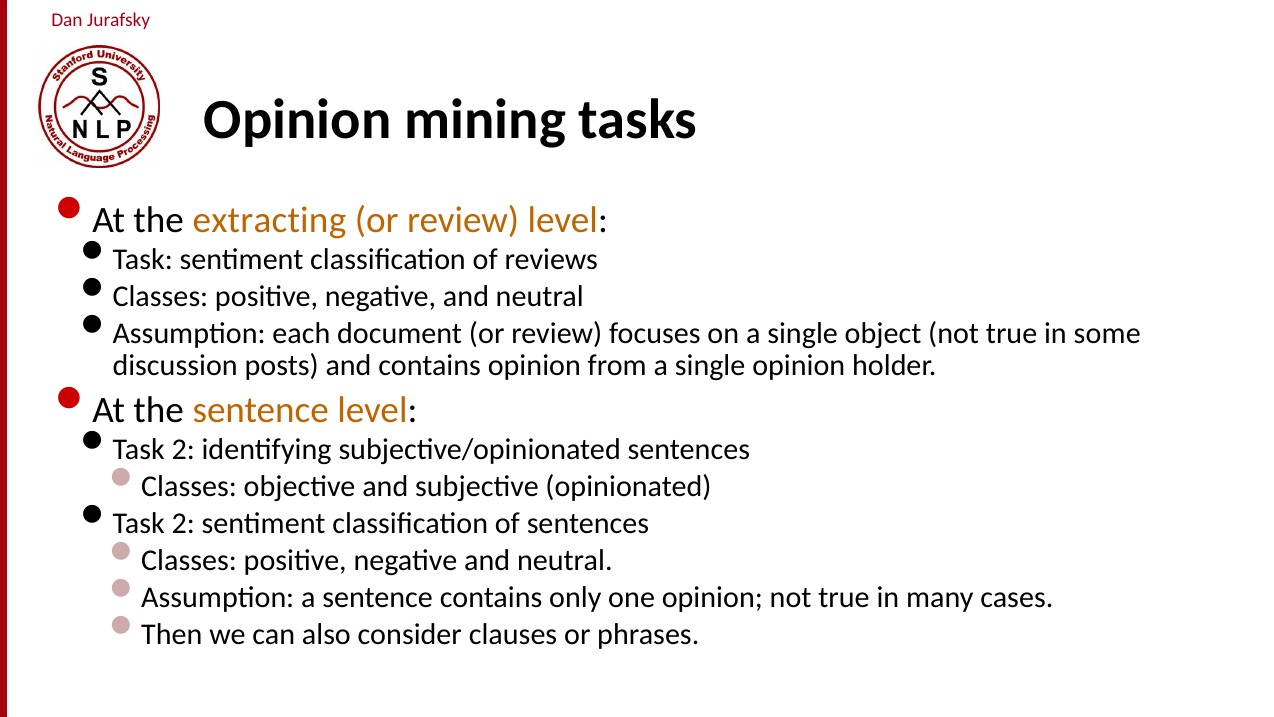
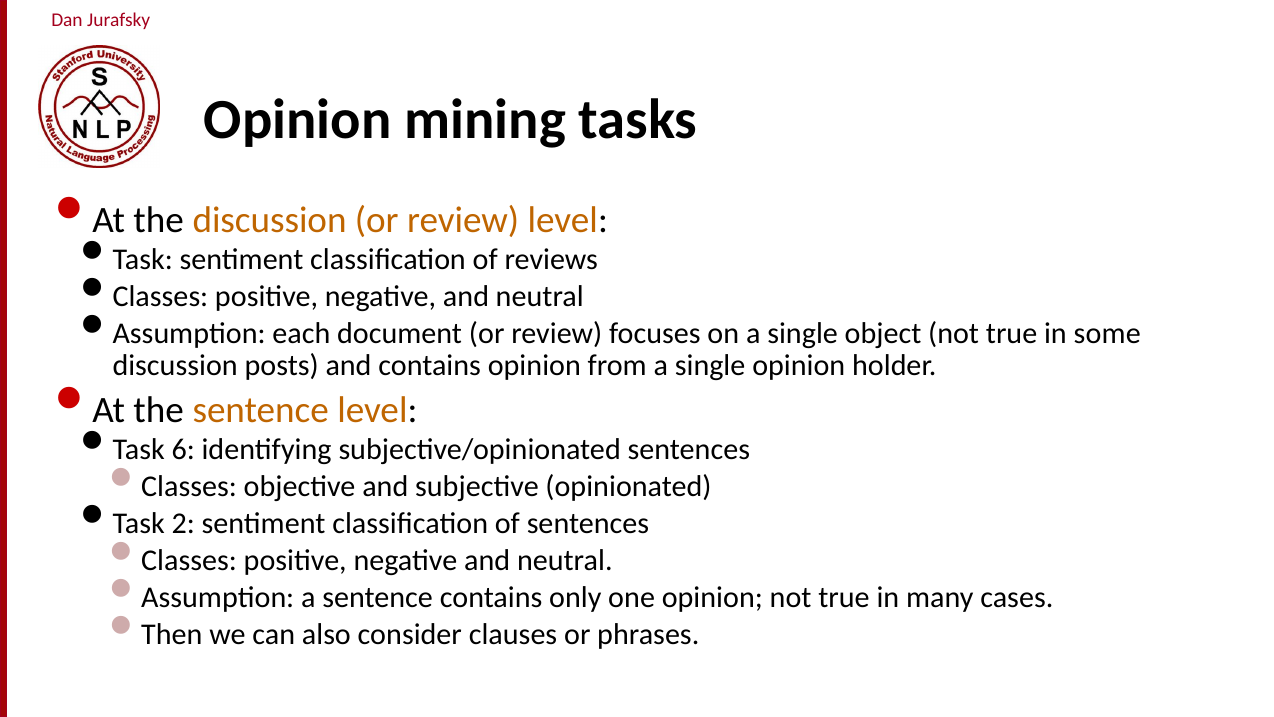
the extracting: extracting -> discussion
2 at (183, 450): 2 -> 6
